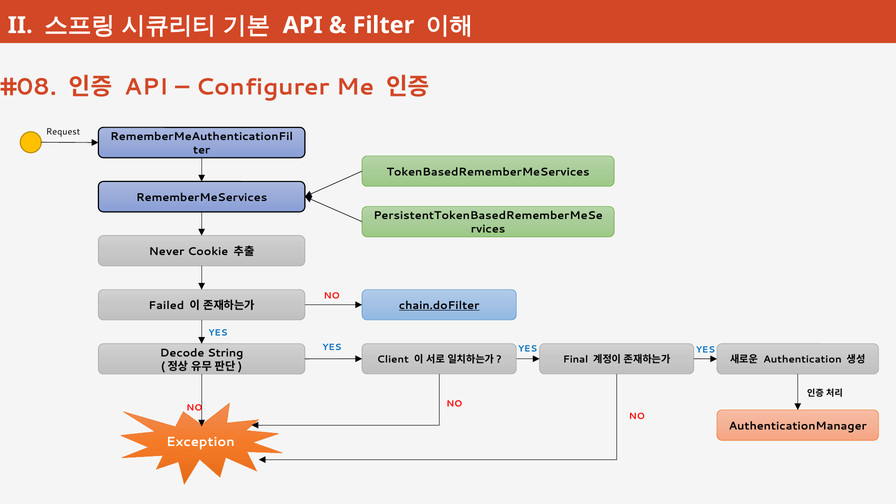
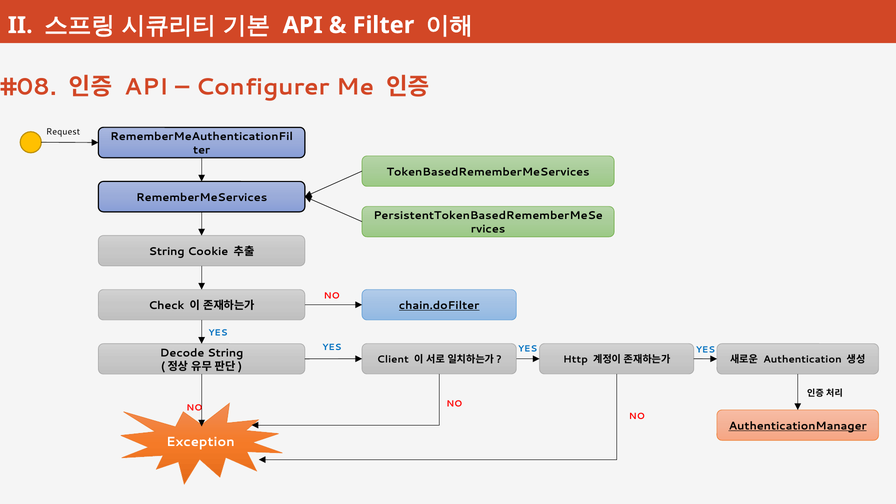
Never at (167, 251): Never -> String
Failed: Failed -> Check
Final: Final -> Http
AuthenticationManager underline: none -> present
